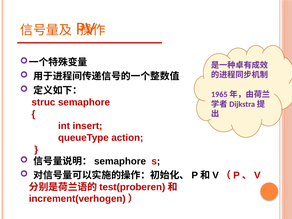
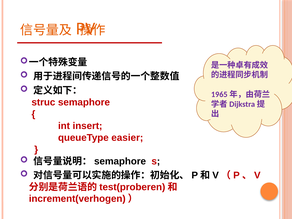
action: action -> easier
